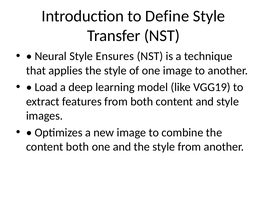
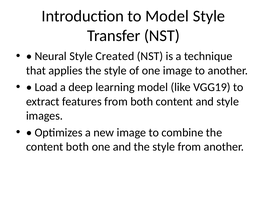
to Define: Define -> Model
Ensures: Ensures -> Created
